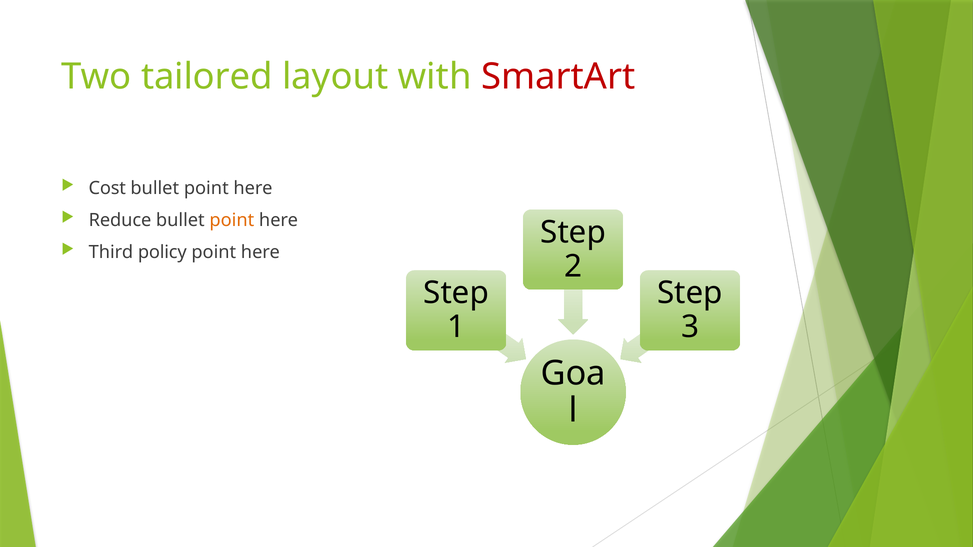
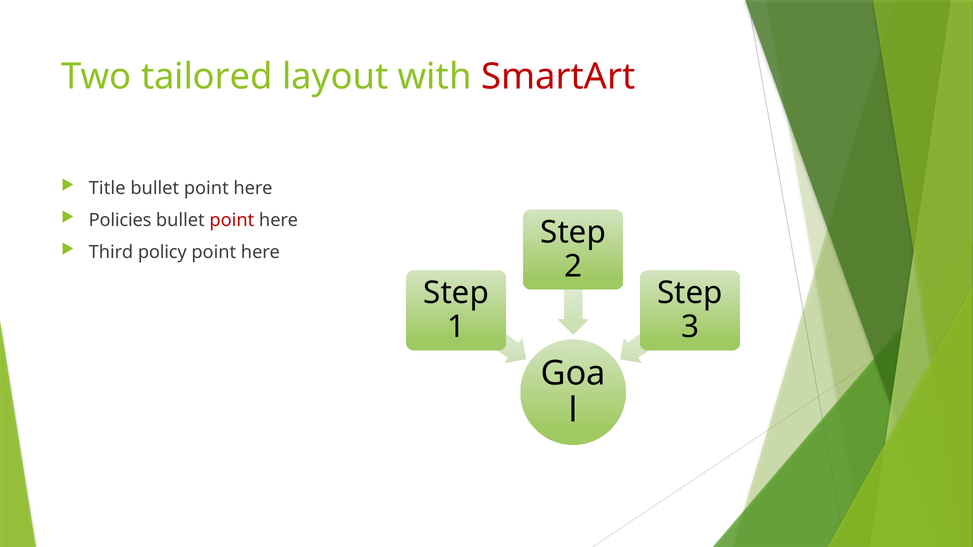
Cost: Cost -> Title
Reduce: Reduce -> Policies
point at (232, 220) colour: orange -> red
